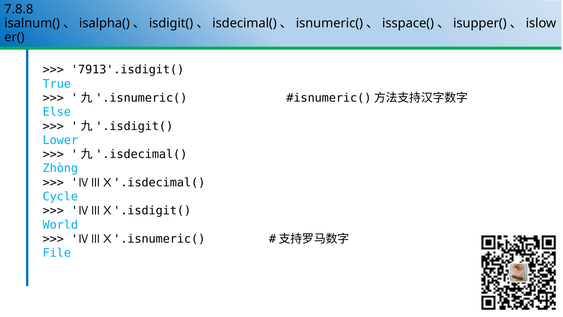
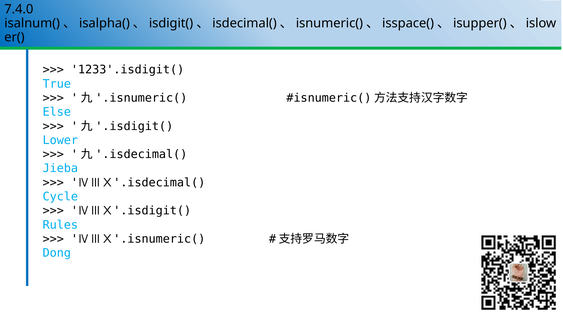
7.8.8: 7.8.8 -> 7.4.0
7913'.isdigit(: 7913'.isdigit( -> 1233'.isdigit(
Zhòng: Zhòng -> Jieba
World: World -> Rules
File: File -> Dong
